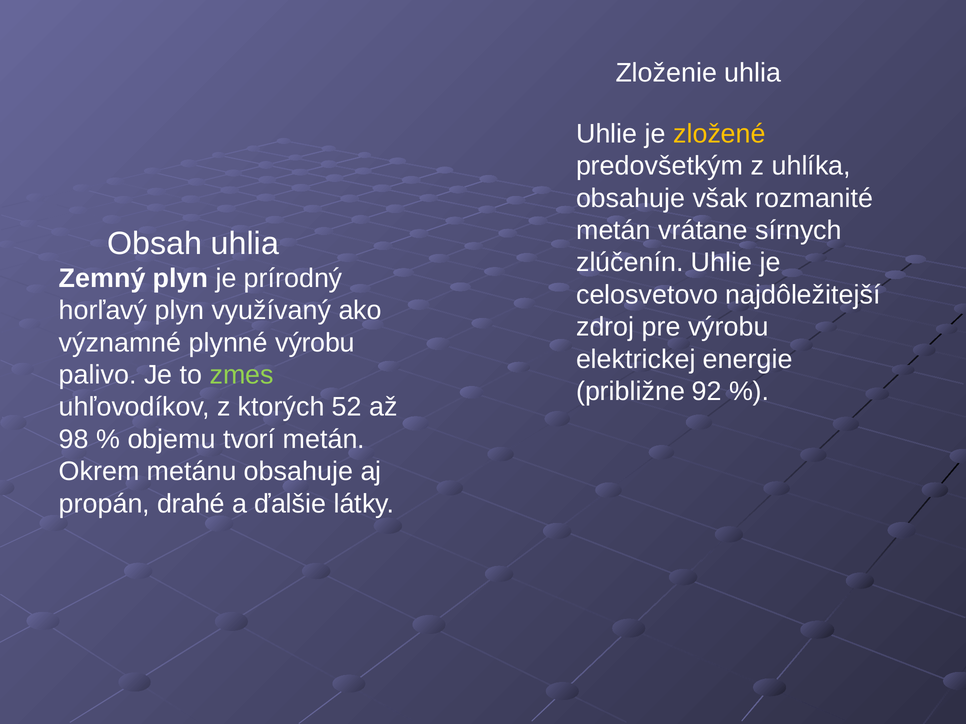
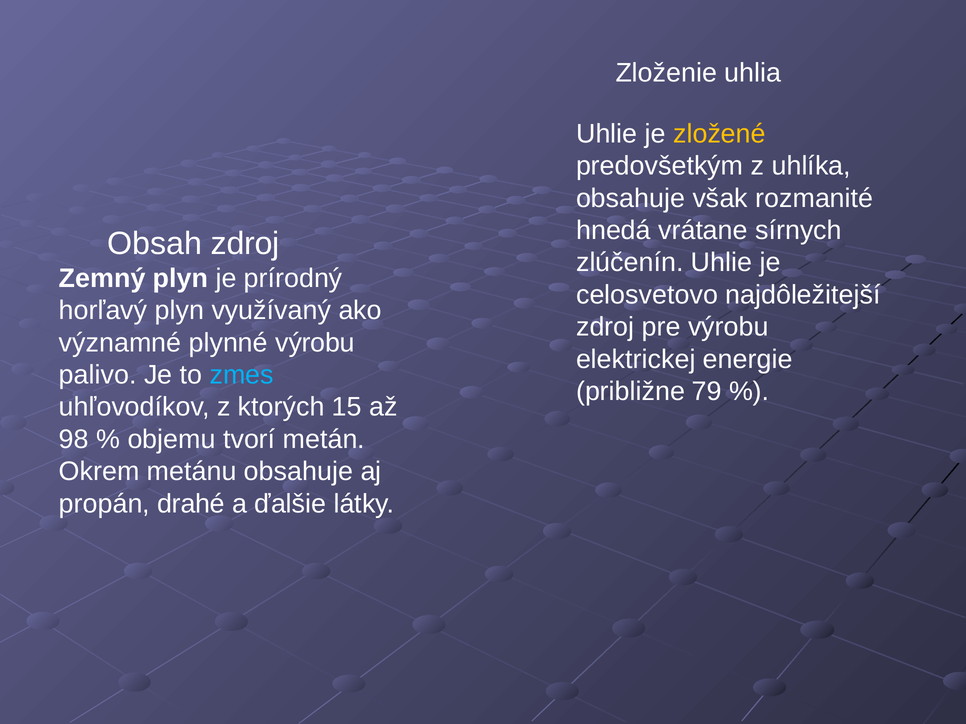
metán at (613, 231): metán -> hnedá
Obsah uhlia: uhlia -> zdroj
zmes colour: light green -> light blue
92: 92 -> 79
52: 52 -> 15
